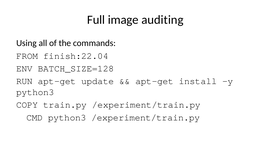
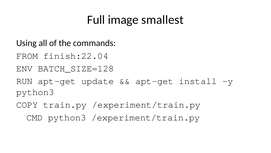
auditing: auditing -> smallest
